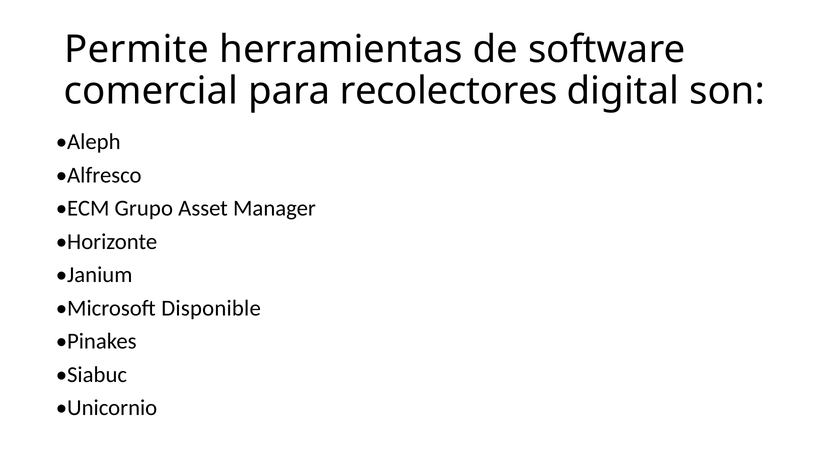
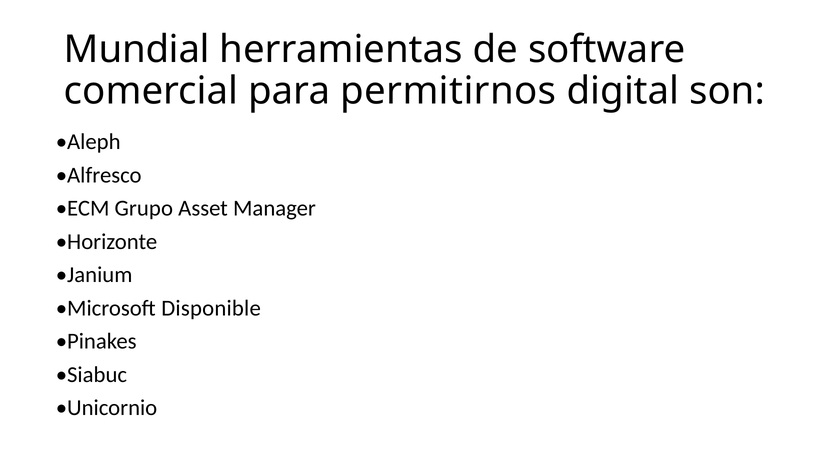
Permite: Permite -> Mundial
recolectores: recolectores -> permitirnos
